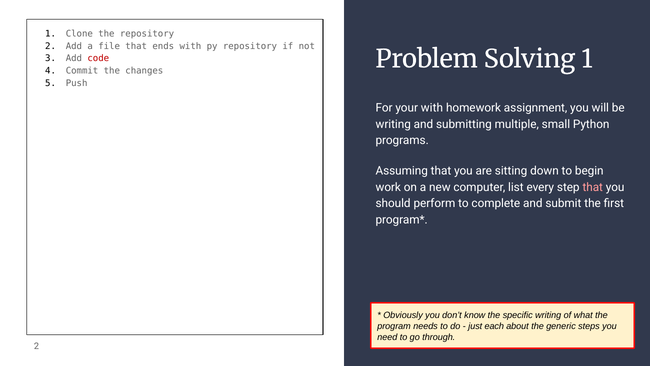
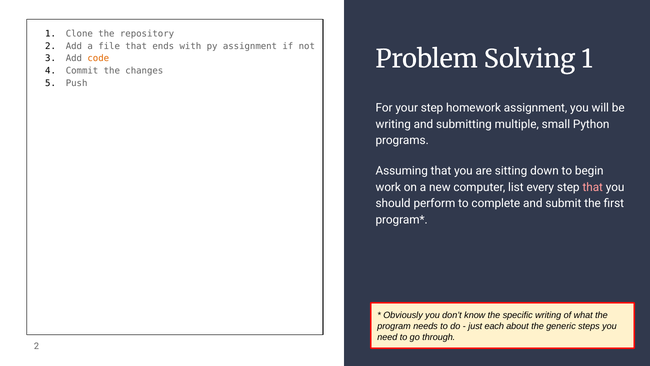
py repository: repository -> assignment
code colour: red -> orange
your with: with -> step
